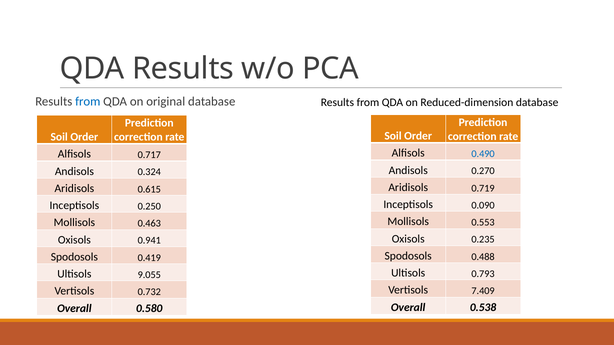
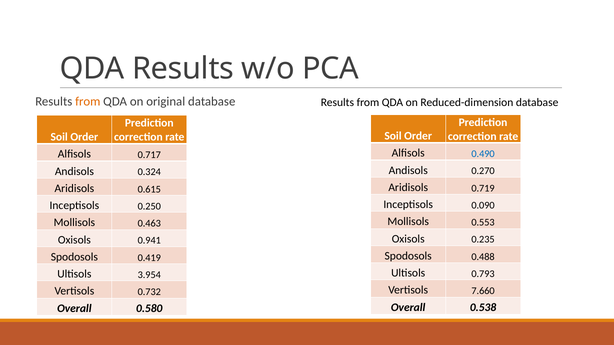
from at (88, 102) colour: blue -> orange
9.055: 9.055 -> 3.954
7.409: 7.409 -> 7.660
